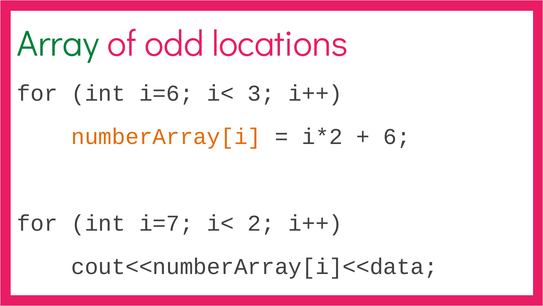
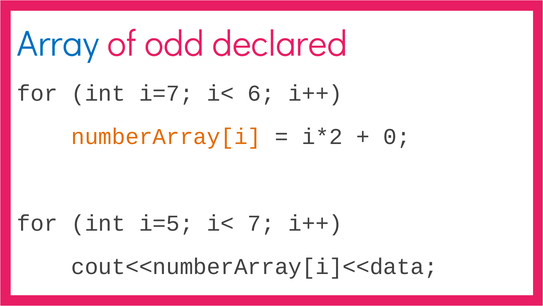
Array colour: green -> blue
locations: locations -> declared
i=6: i=6 -> i=7
3: 3 -> 6
6: 6 -> 0
i=7: i=7 -> i=5
2: 2 -> 7
